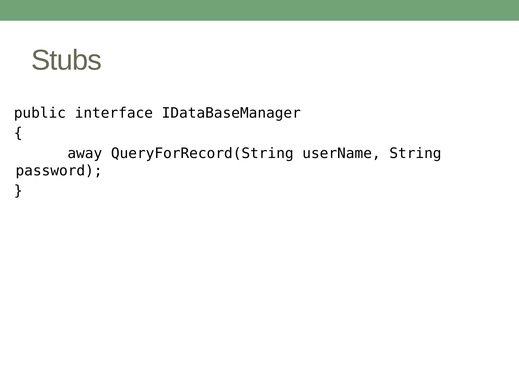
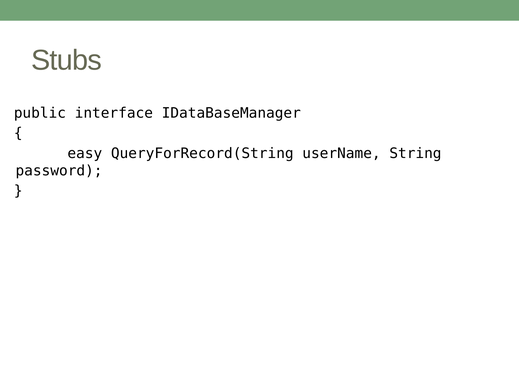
away: away -> easy
